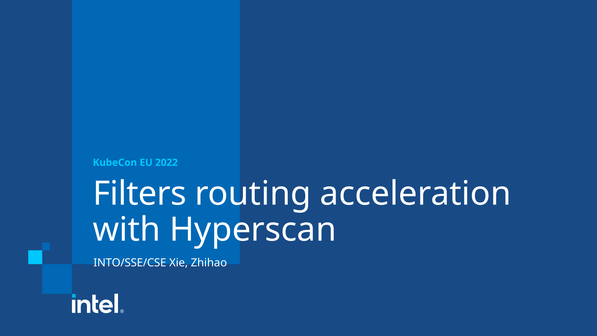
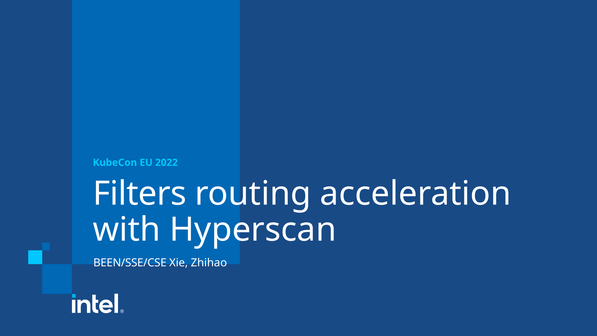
INTO/SSE/CSE: INTO/SSE/CSE -> BEEN/SSE/CSE
